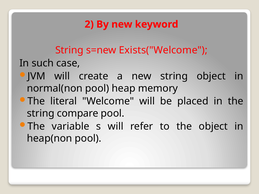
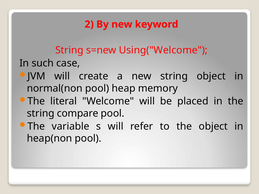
Exists("Welcome: Exists("Welcome -> Using("Welcome
